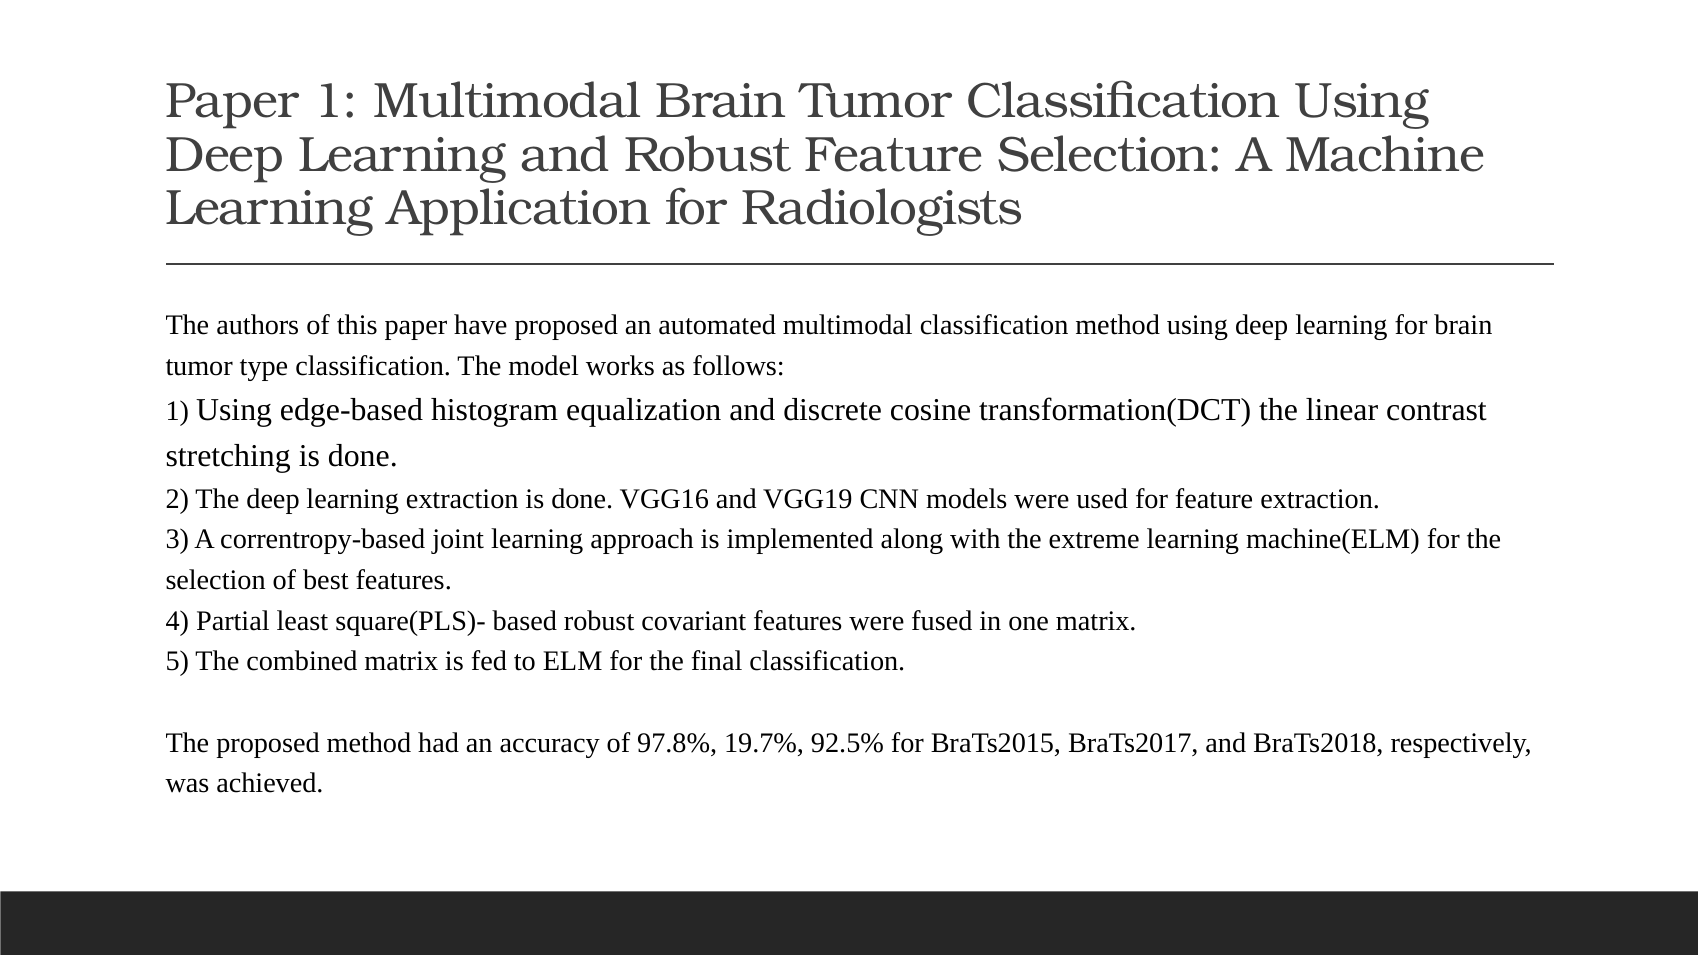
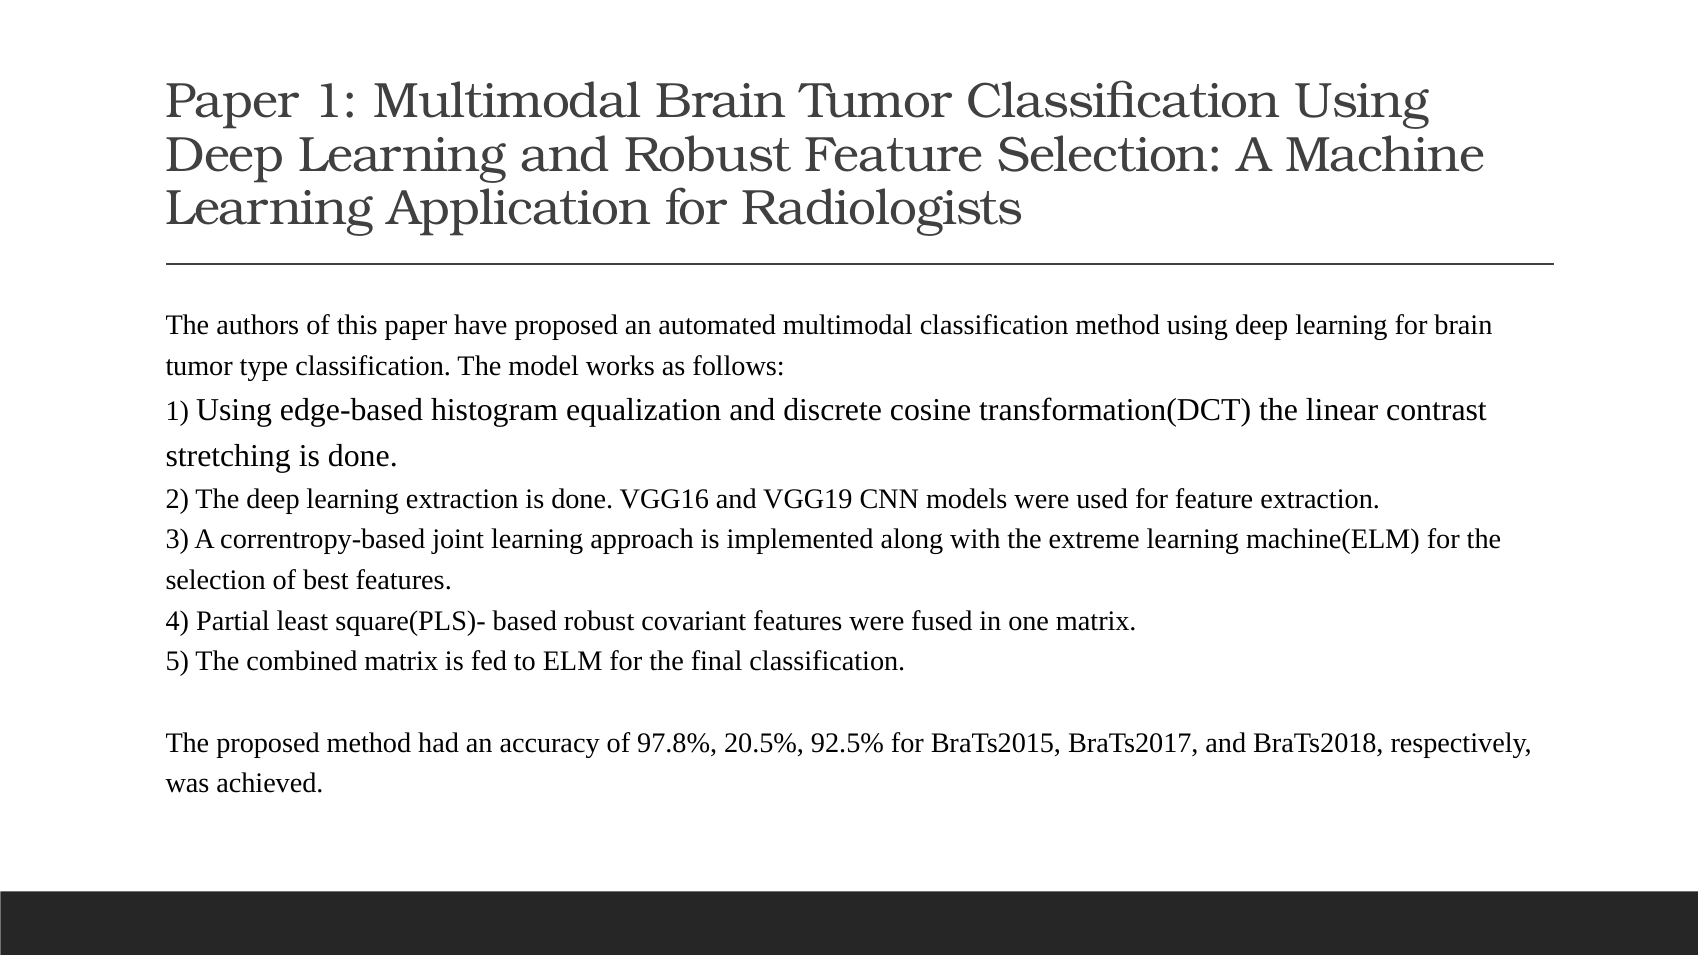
19.7%: 19.7% -> 20.5%
